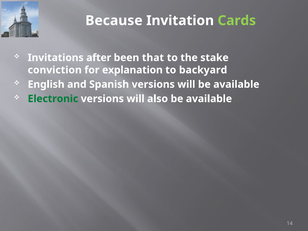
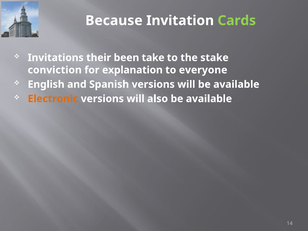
after: after -> their
that: that -> take
backyard: backyard -> everyone
Electronic colour: green -> orange
